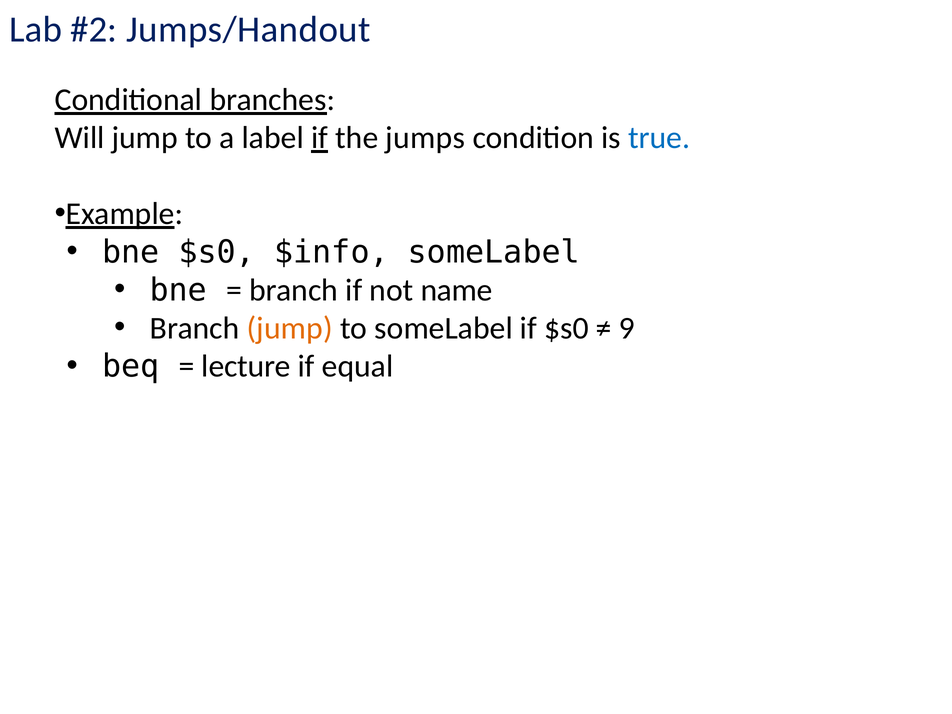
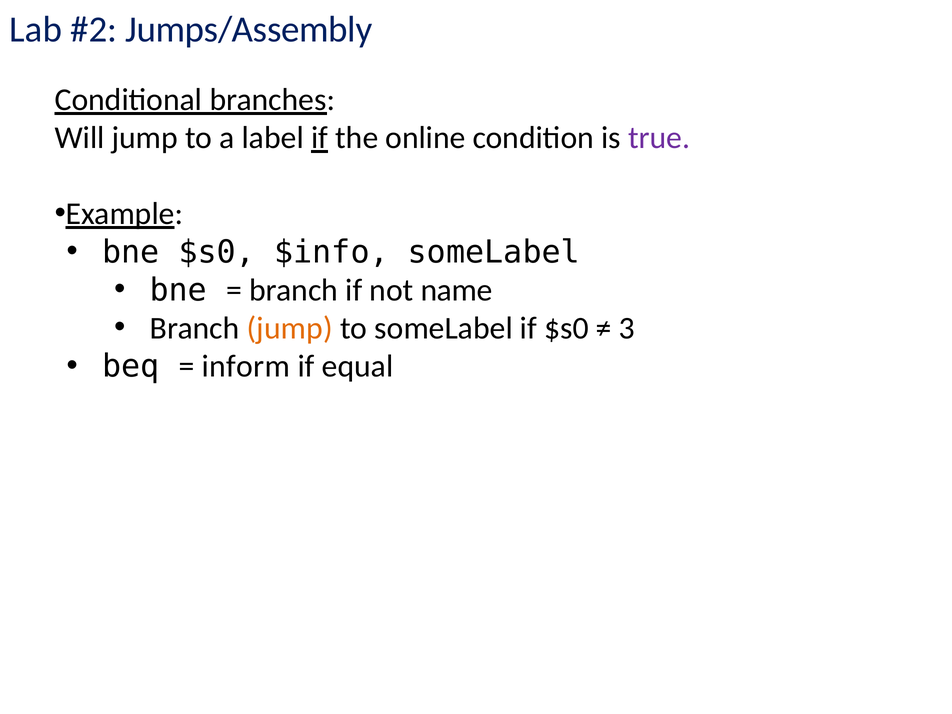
Jumps/Handout: Jumps/Handout -> Jumps/Assembly
jumps: jumps -> online
true colour: blue -> purple
9: 9 -> 3
lecture: lecture -> inform
